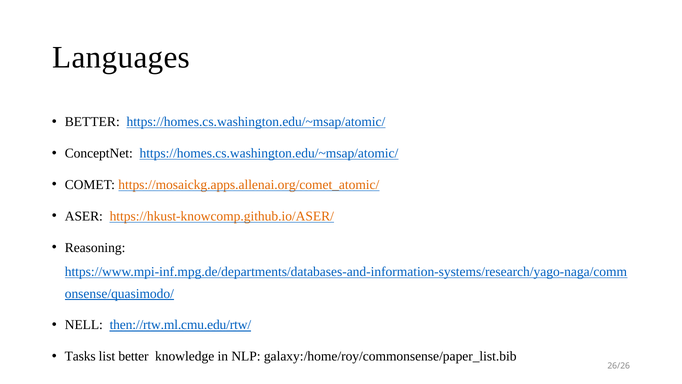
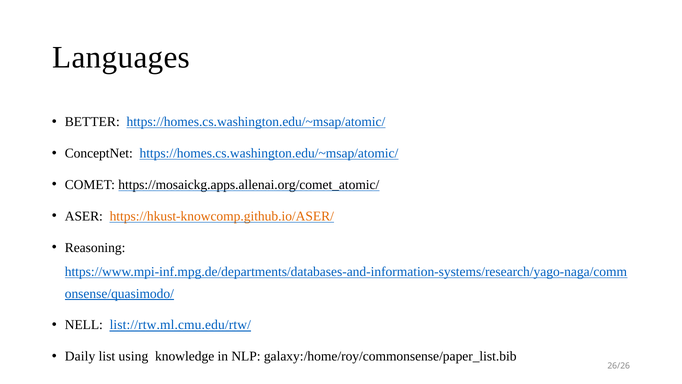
https://mosaickg.apps.allenai.org/comet_atomic/ colour: orange -> black
then://rtw.ml.cmu.edu/rtw/: then://rtw.ml.cmu.edu/rtw/ -> list://rtw.ml.cmu.edu/rtw/
Tasks: Tasks -> Daily
list better: better -> using
